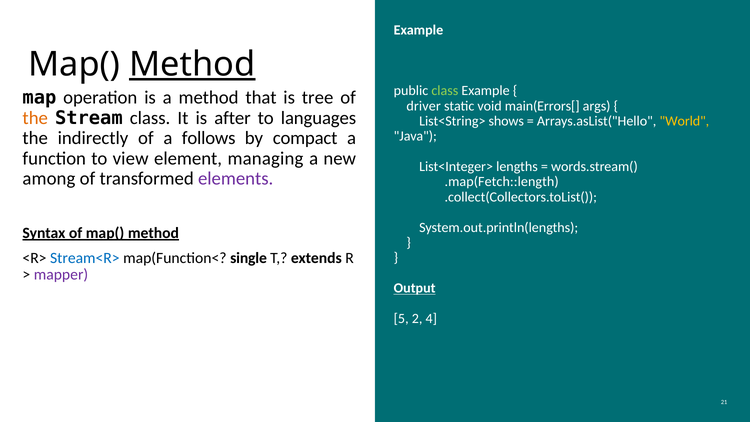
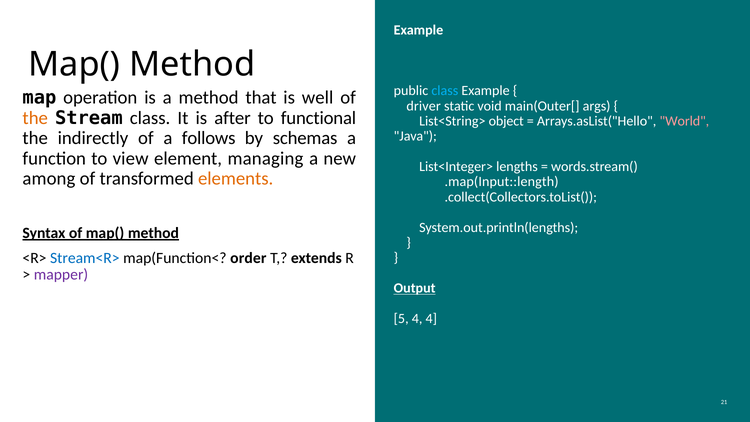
Method at (192, 64) underline: present -> none
class at (445, 91) colour: light green -> light blue
tree: tree -> well
main(Errors[: main(Errors[ -> main(Outer[
languages: languages -> functional
shows: shows -> object
World colour: yellow -> pink
compact: compact -> schemas
elements colour: purple -> orange
.map(Fetch::length: .map(Fetch::length -> .map(Input::length
single: single -> order
5 2: 2 -> 4
